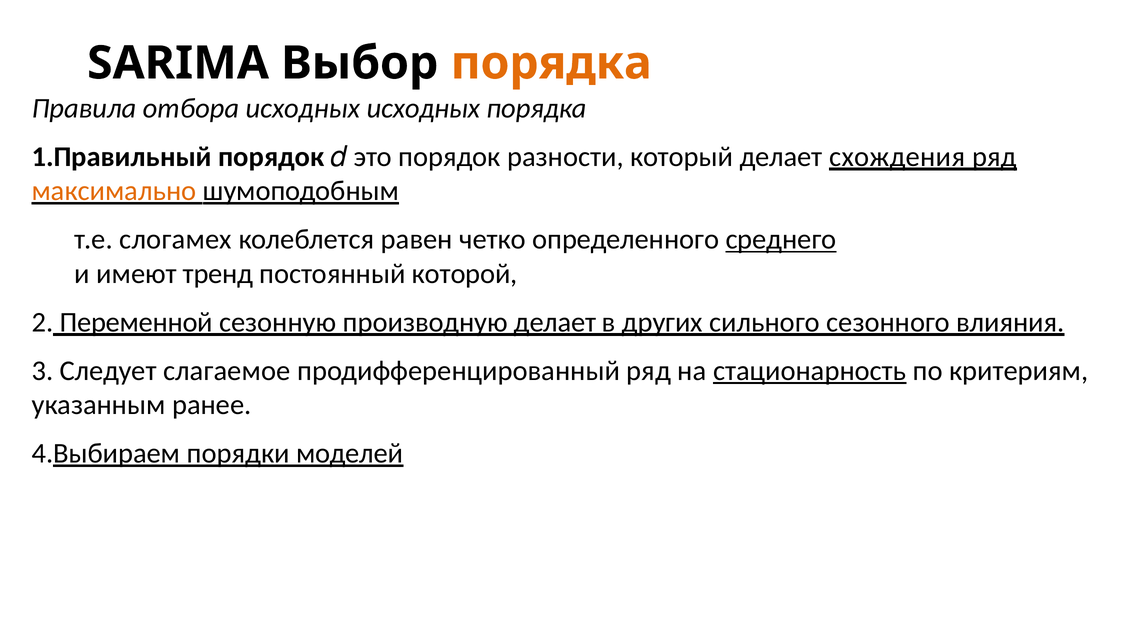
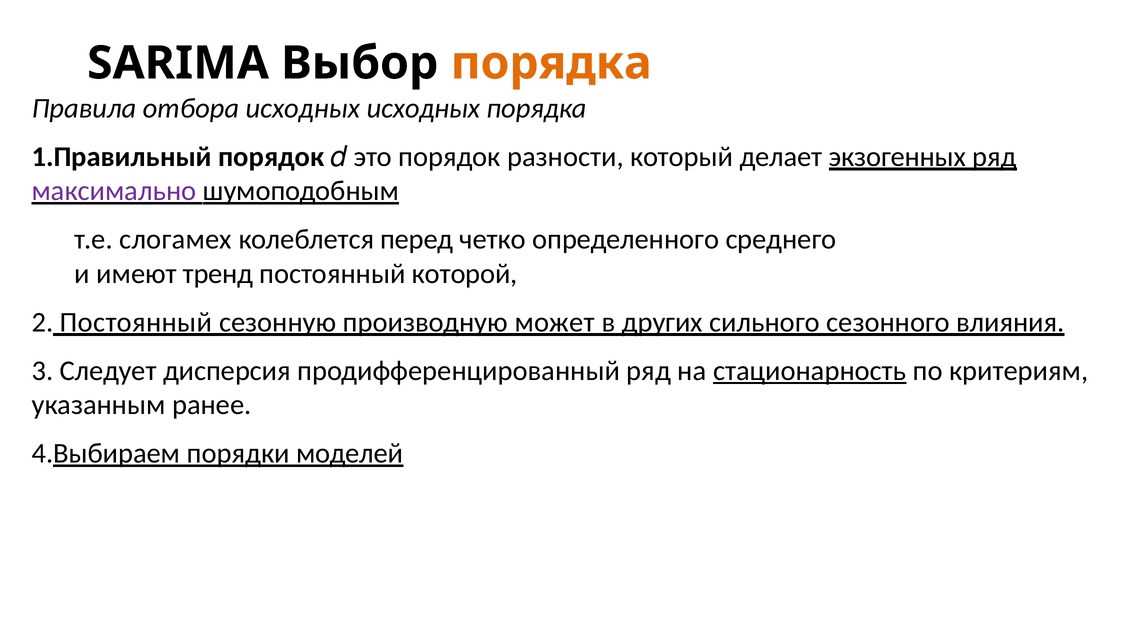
схождения: схождения -> экзогенных
максимально colour: orange -> purple
равен: равен -> перед
среднего underline: present -> none
Переменной at (136, 322): Переменной -> Постоянный
производную делает: делает -> может
слагаемое: слагаемое -> дисперсия
